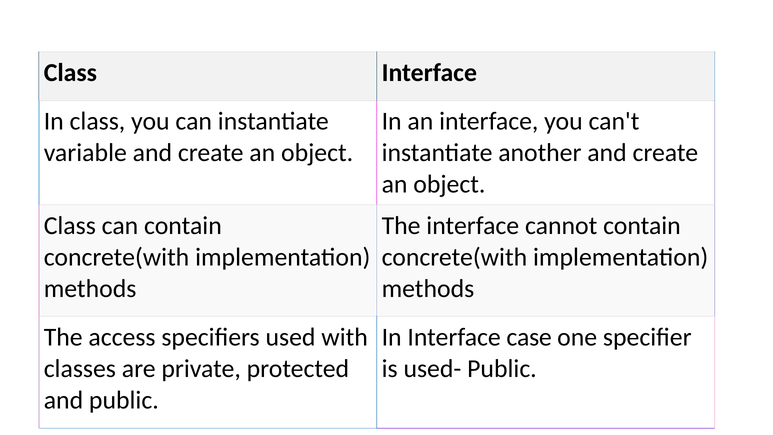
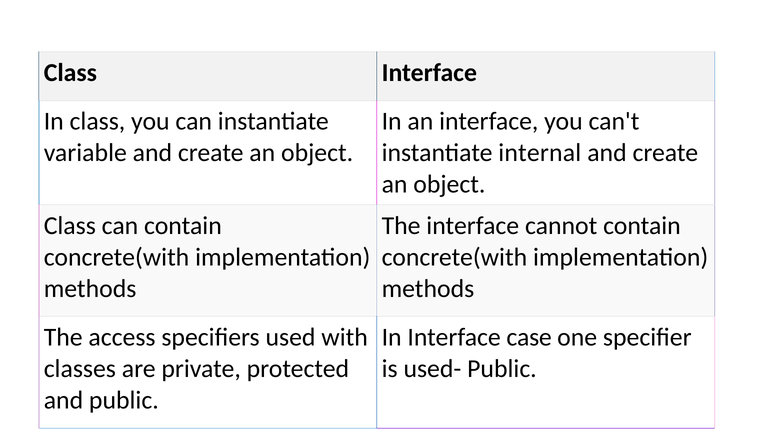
another: another -> internal
